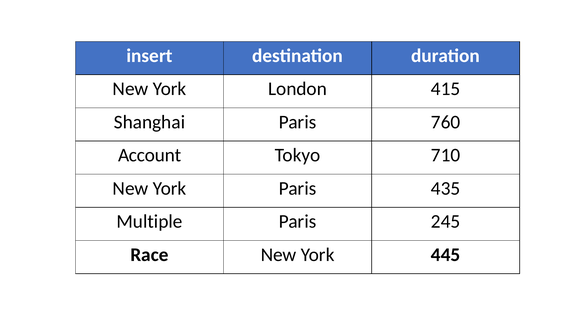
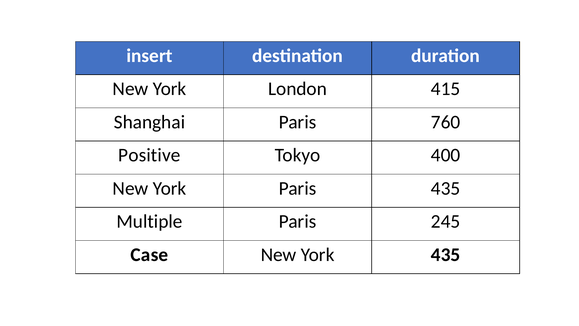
Account: Account -> Positive
710: 710 -> 400
Race: Race -> Case
York 445: 445 -> 435
